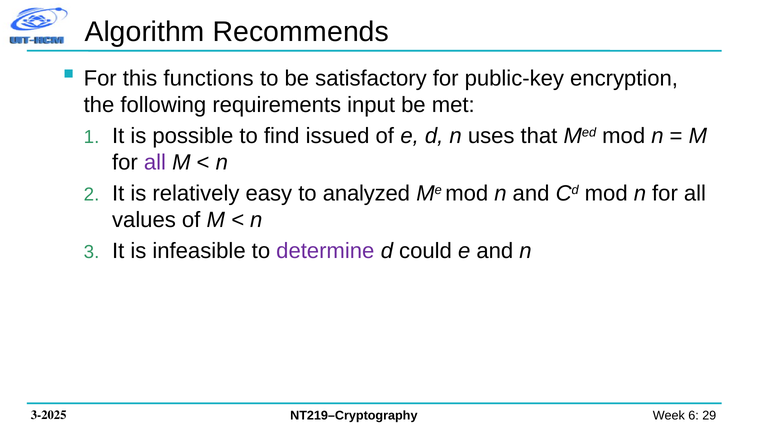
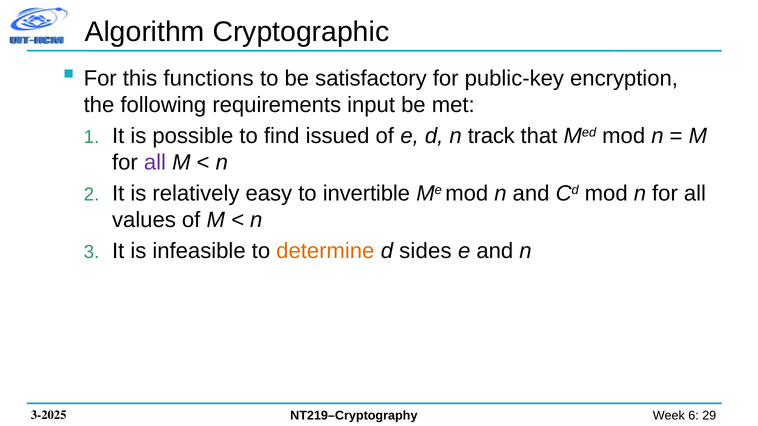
Recommends: Recommends -> Cryptographic
uses: uses -> track
analyzed: analyzed -> invertible
determine colour: purple -> orange
could: could -> sides
